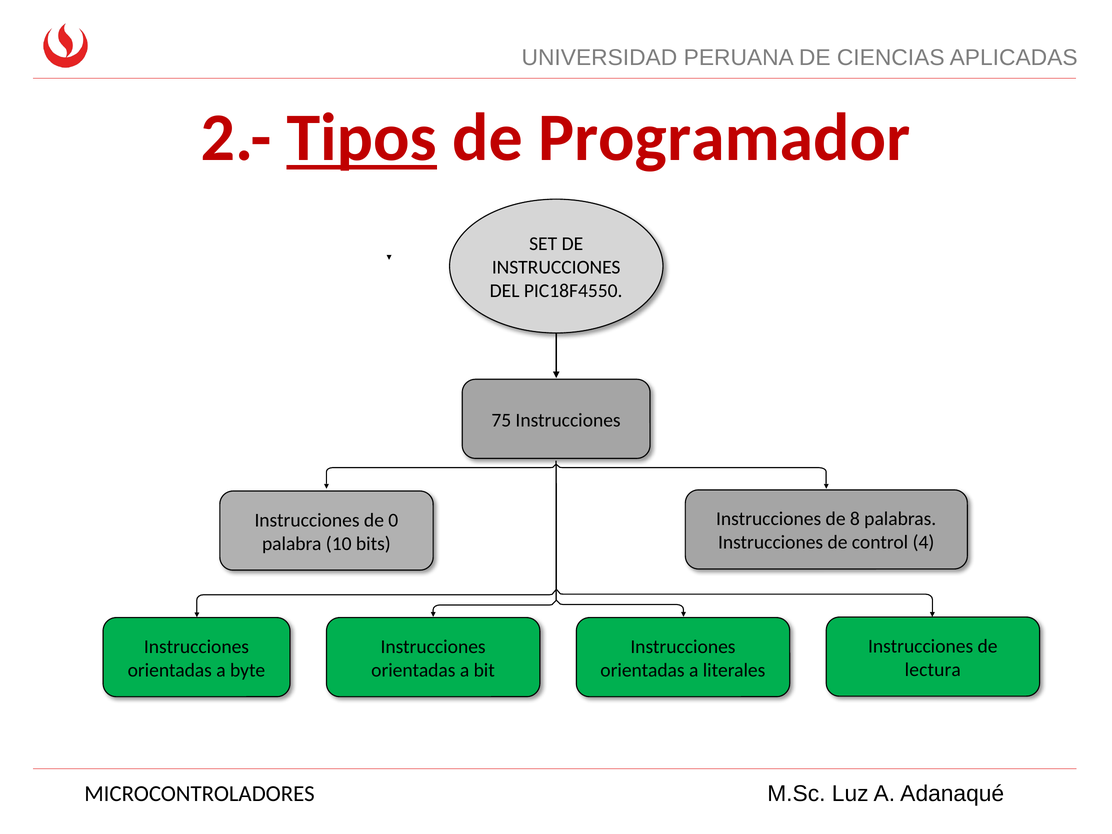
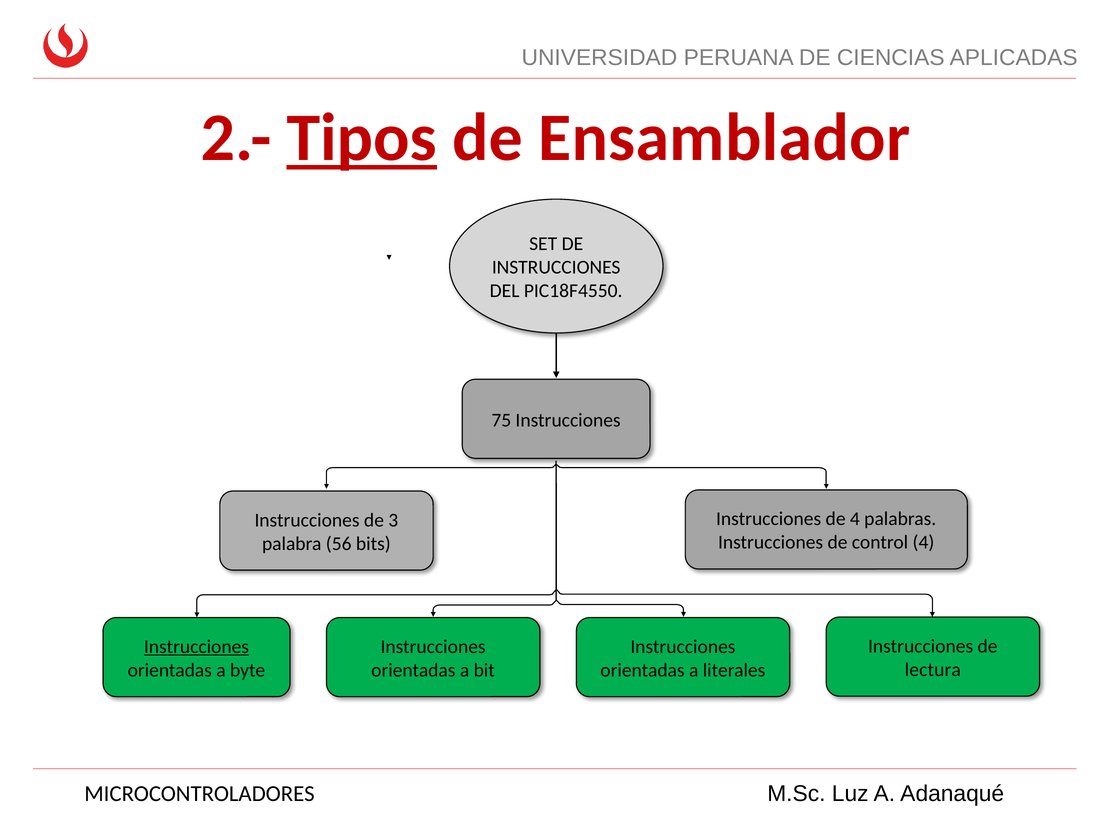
Programador: Programador -> Ensamblador
de 8: 8 -> 4
0: 0 -> 3
10: 10 -> 56
Instrucciones at (196, 647) underline: none -> present
